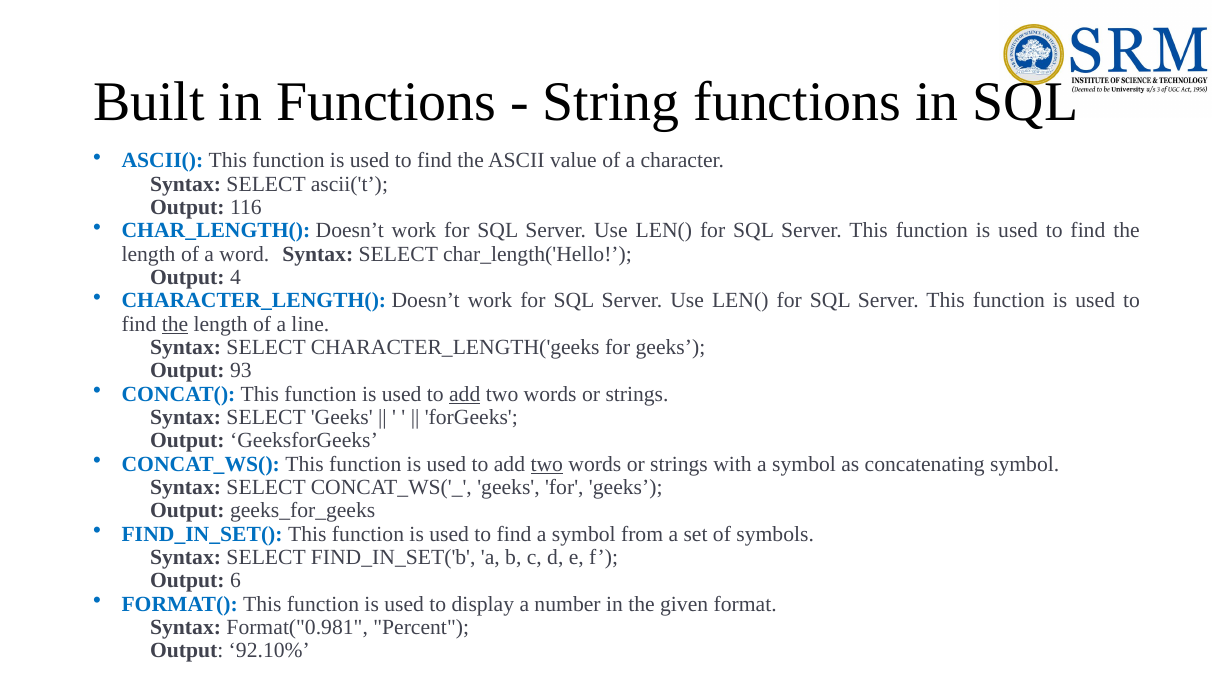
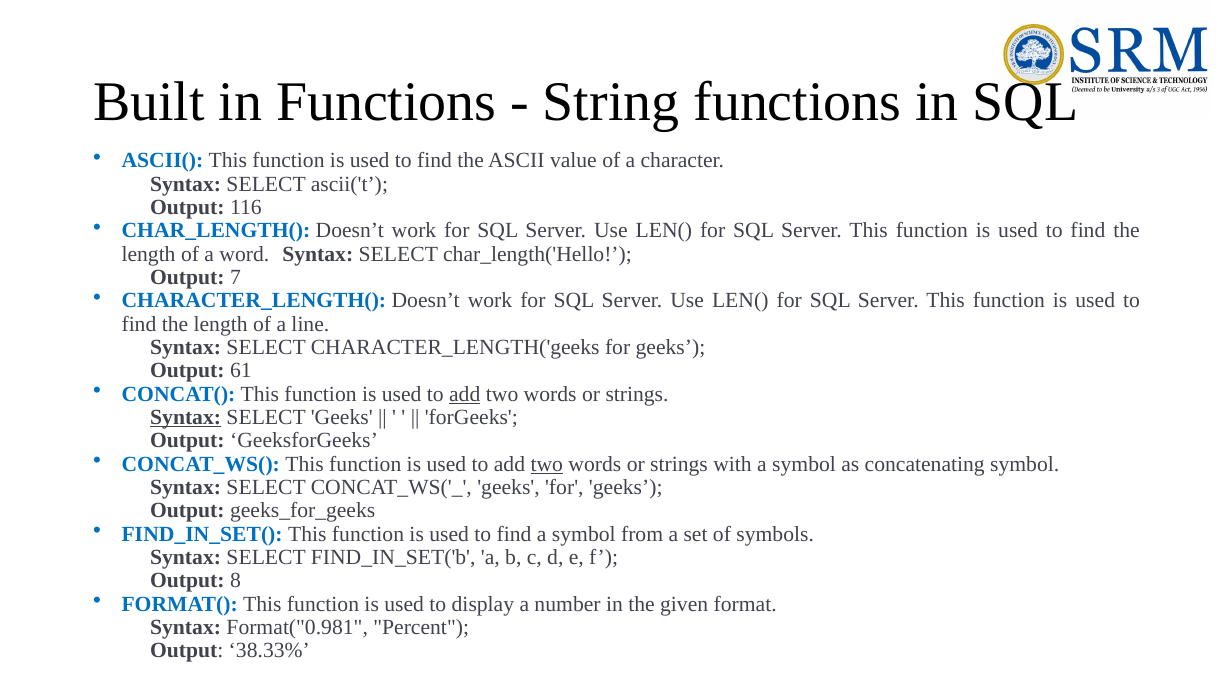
4: 4 -> 7
the at (175, 324) underline: present -> none
93: 93 -> 61
Syntax at (186, 418) underline: none -> present
6: 6 -> 8
92.10%: 92.10% -> 38.33%
